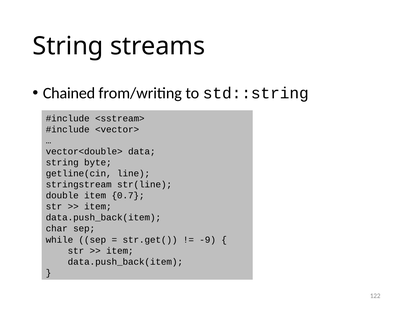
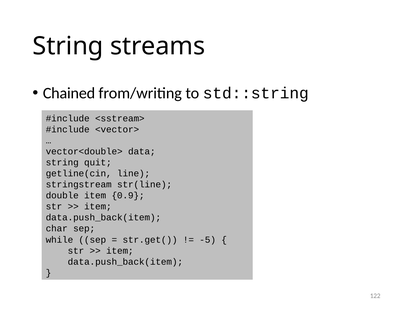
byte: byte -> quit
0.7: 0.7 -> 0.9
-9: -9 -> -5
